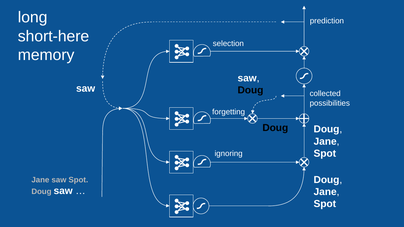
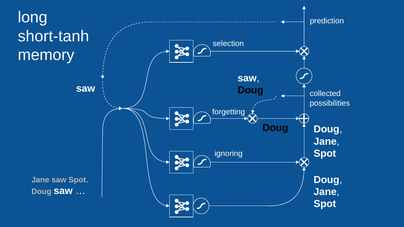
short-here: short-here -> short-tanh
